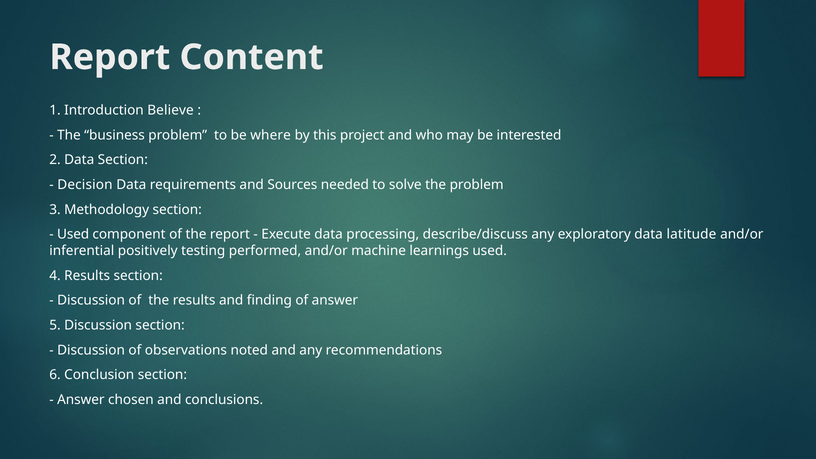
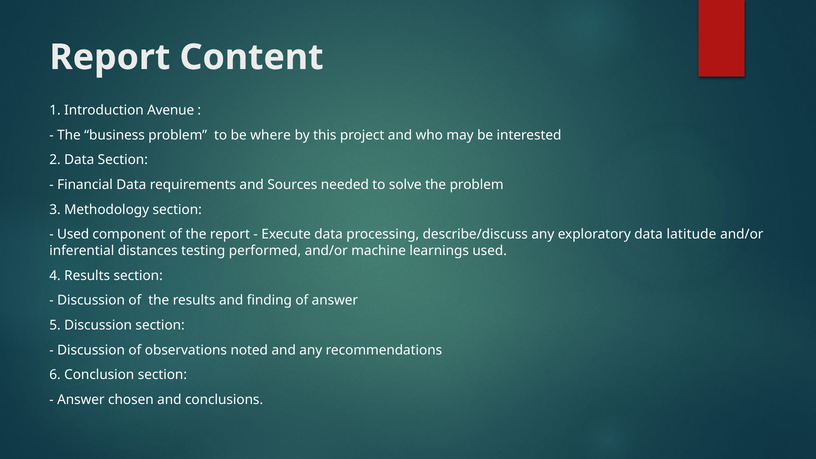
Believe: Believe -> Avenue
Decision: Decision -> Financial
positively: positively -> distances
